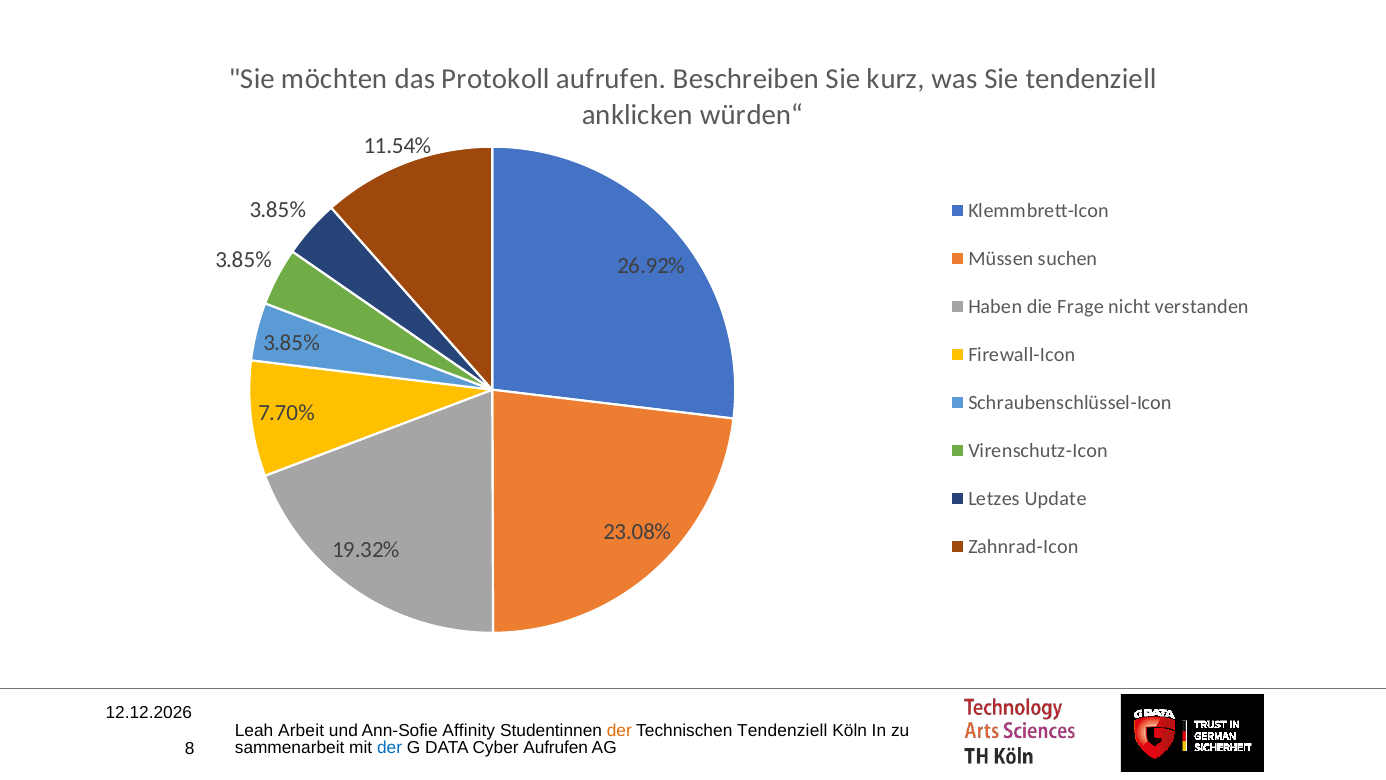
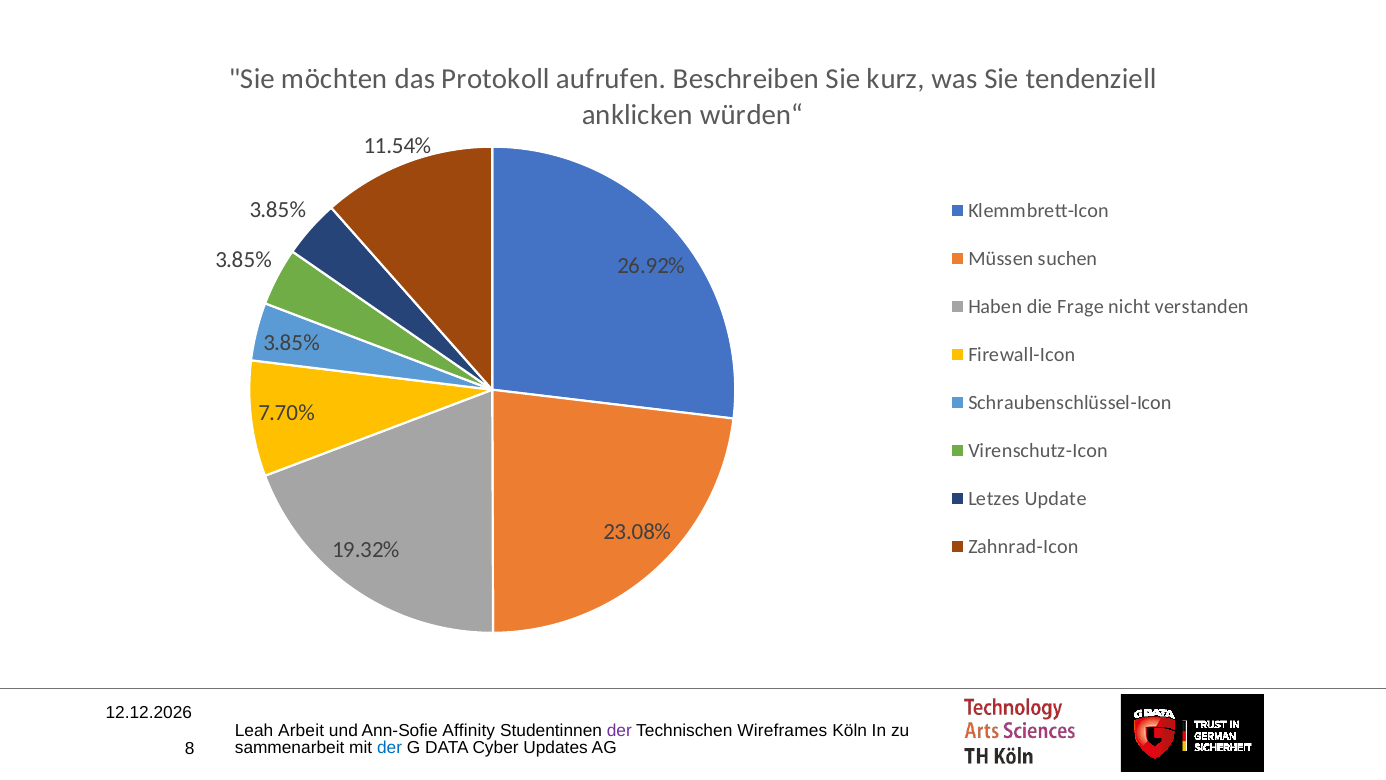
der at (619, 730) colour: orange -> purple
Technischen Tendenziell: Tendenziell -> Wireframes
Cyber Aufrufen: Aufrufen -> Updates
